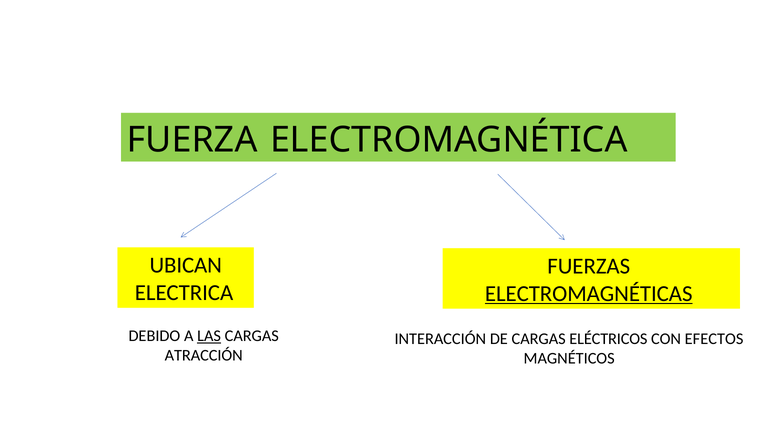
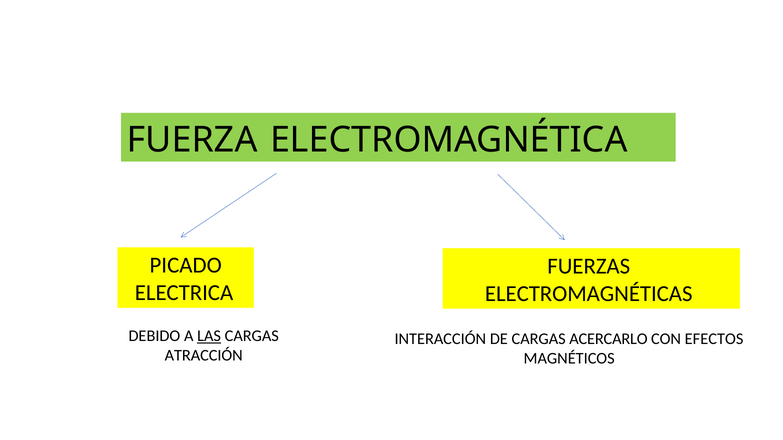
UBICAN: UBICAN -> PICADO
ELECTROMAGNÉTICAS underline: present -> none
ELÉCTRICOS: ELÉCTRICOS -> ACERCARLO
